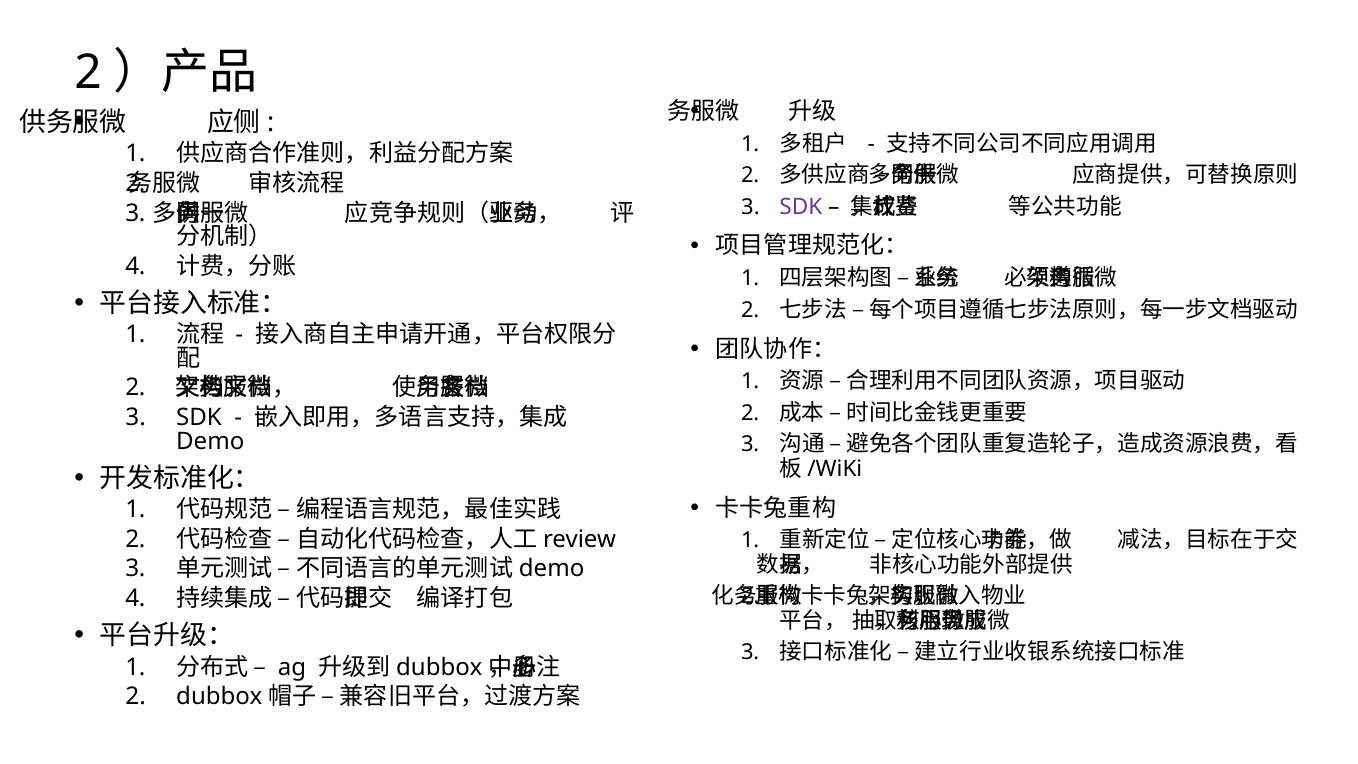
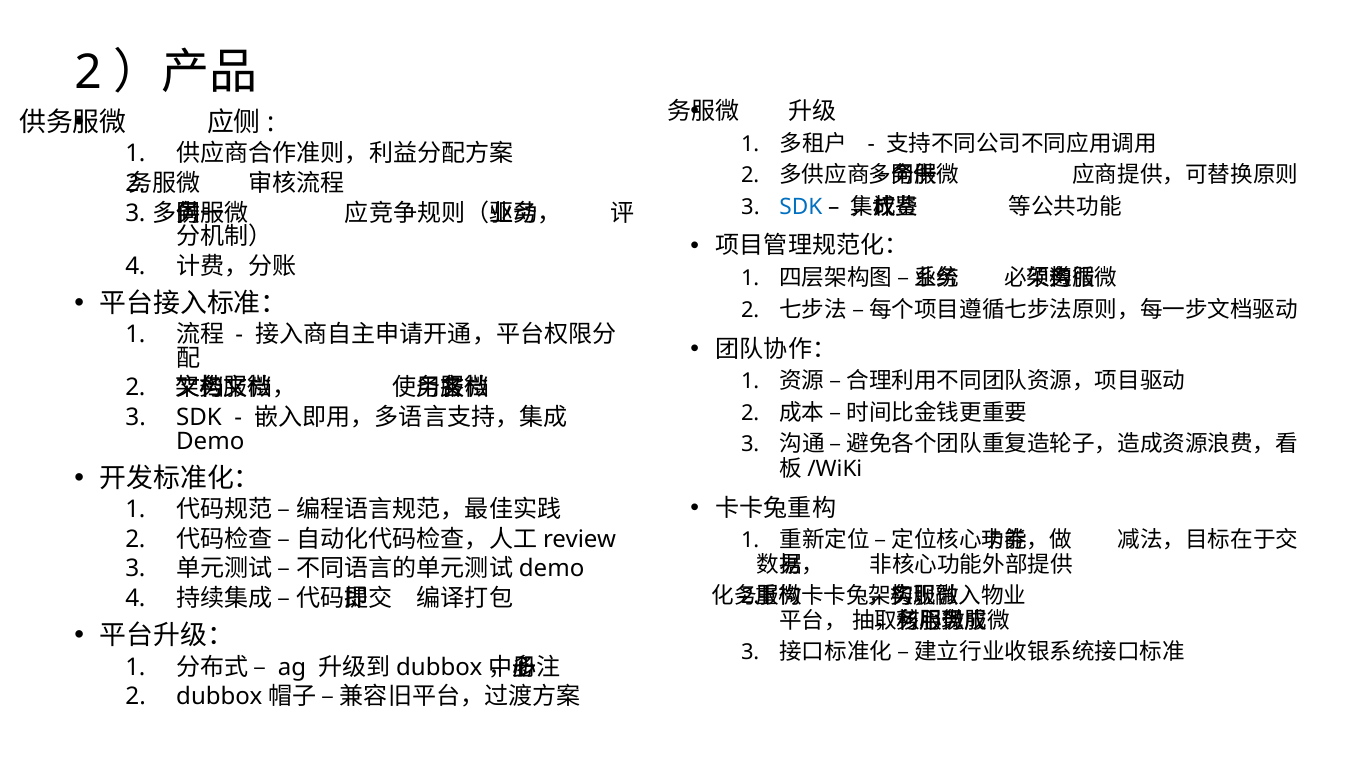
SDK at (801, 207) colour: purple -> blue
